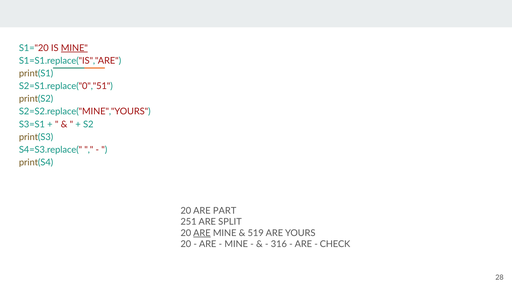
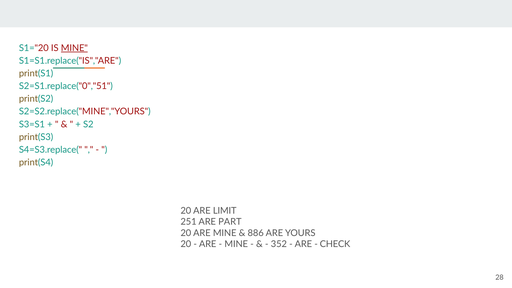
PART: PART -> LIMIT
SPLIT: SPLIT -> PART
ARE at (202, 233) underline: present -> none
519: 519 -> 886
316: 316 -> 352
